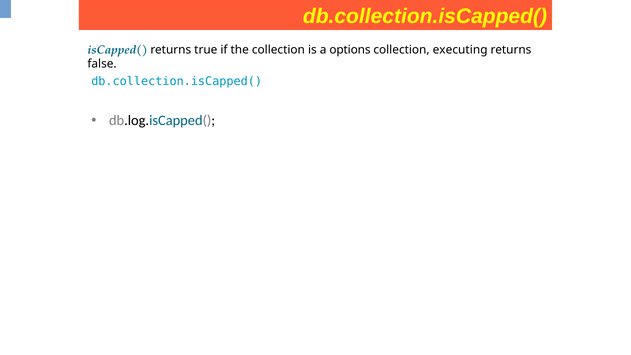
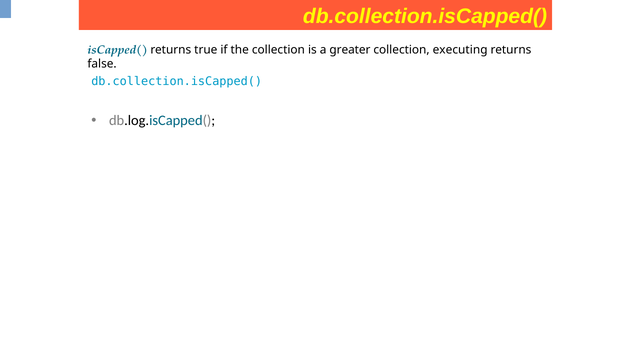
options: options -> greater
